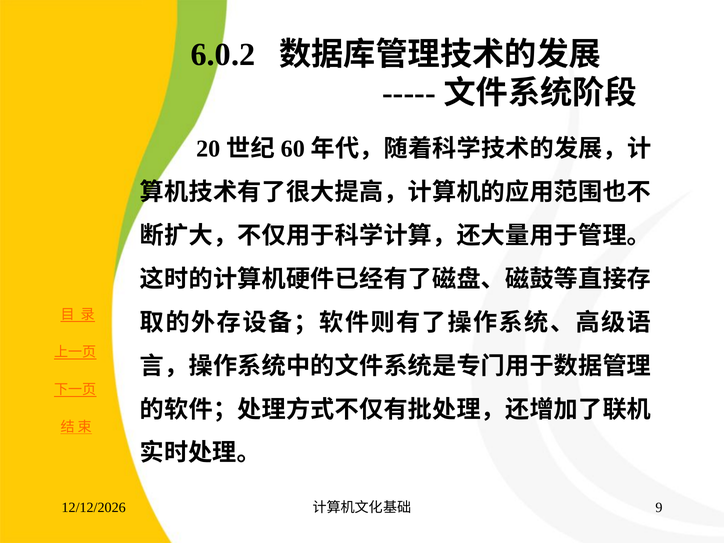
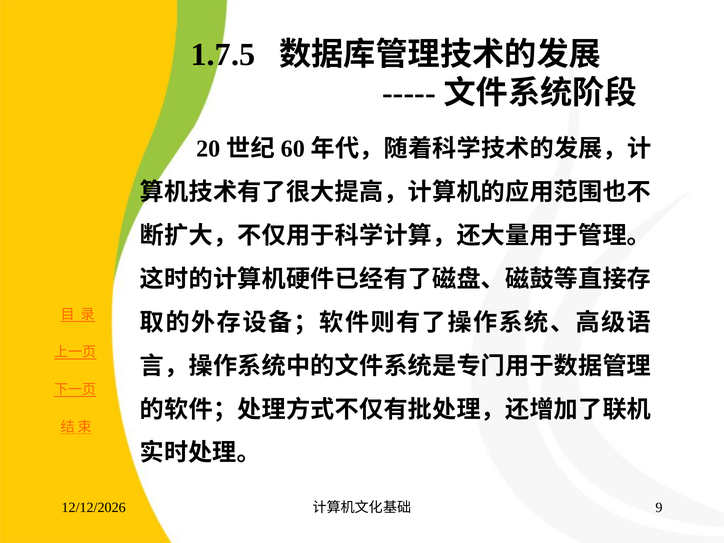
6.0.2: 6.0.2 -> 1.7.5
